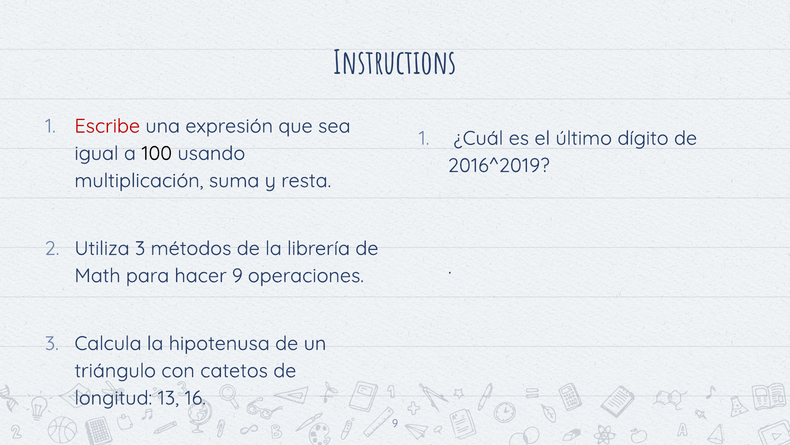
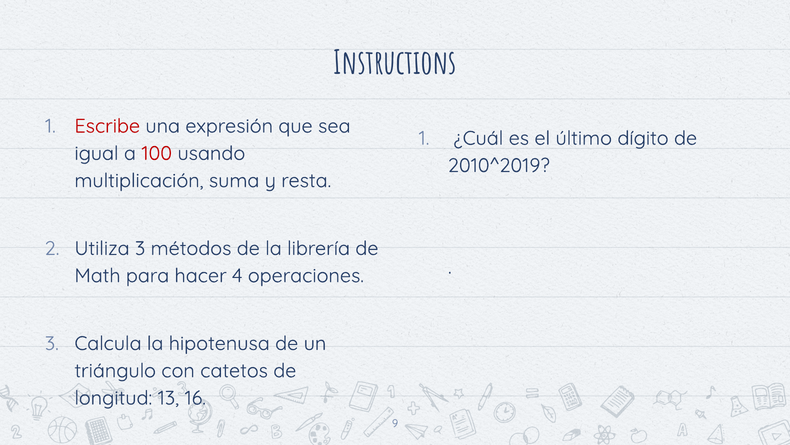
100 colour: black -> red
2016^2019: 2016^2019 -> 2010^2019
hacer 9: 9 -> 4
